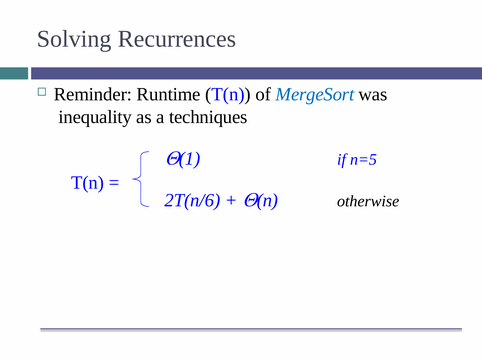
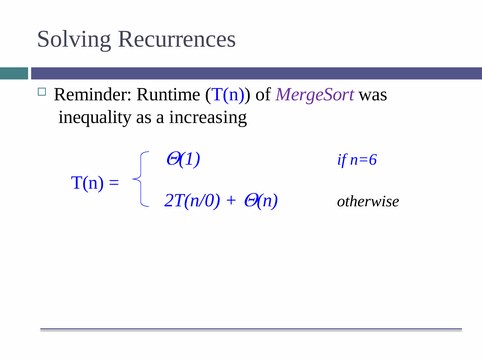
MergeSort colour: blue -> purple
techniques: techniques -> increasing
n=5: n=5 -> n=6
2T(n/6: 2T(n/6 -> 2T(n/0
